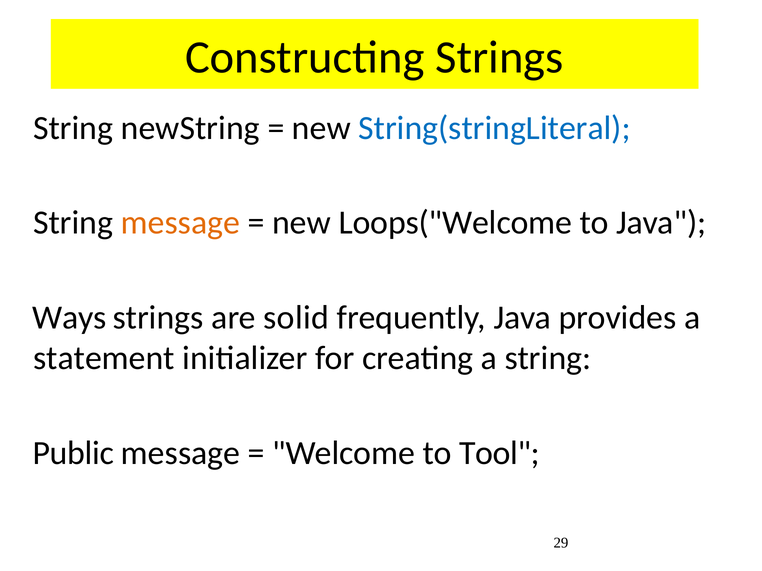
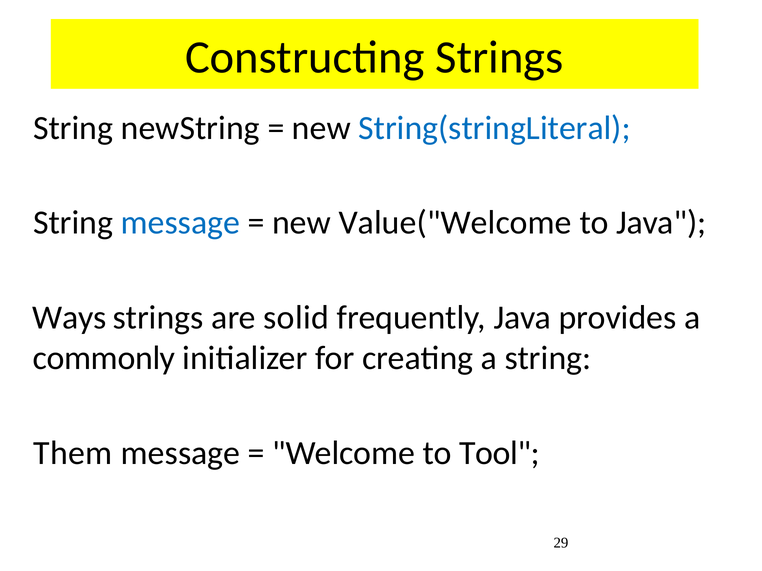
message at (180, 223) colour: orange -> blue
Loops("Welcome: Loops("Welcome -> Value("Welcome
statement: statement -> commonly
Public: Public -> Them
